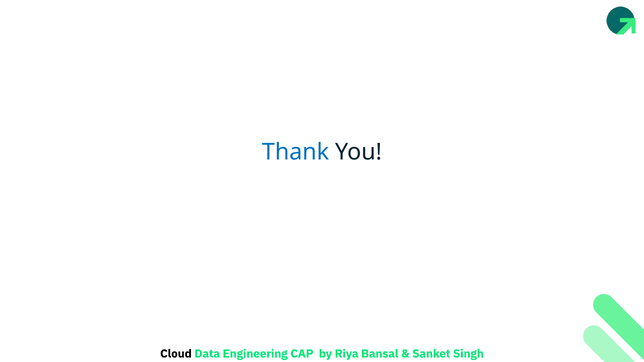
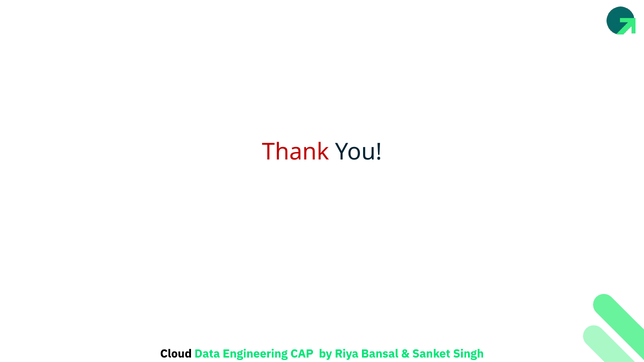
Thank colour: blue -> red
